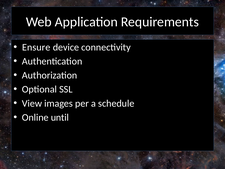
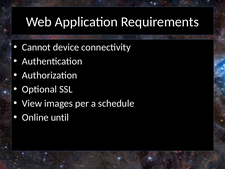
Ensure: Ensure -> Cannot
